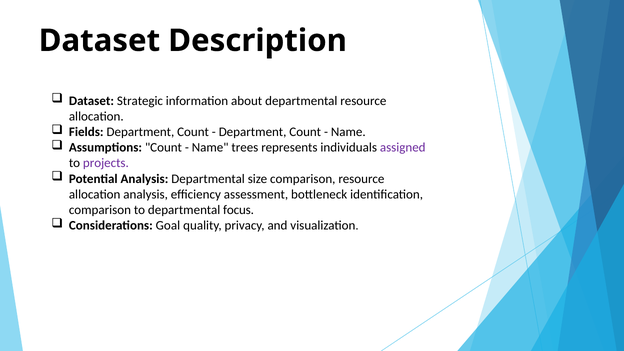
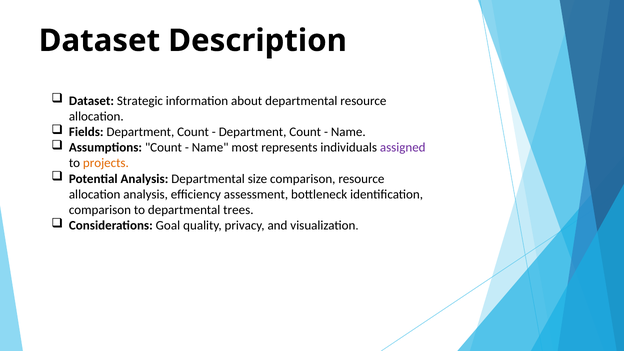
trees: trees -> most
projects colour: purple -> orange
focus: focus -> trees
